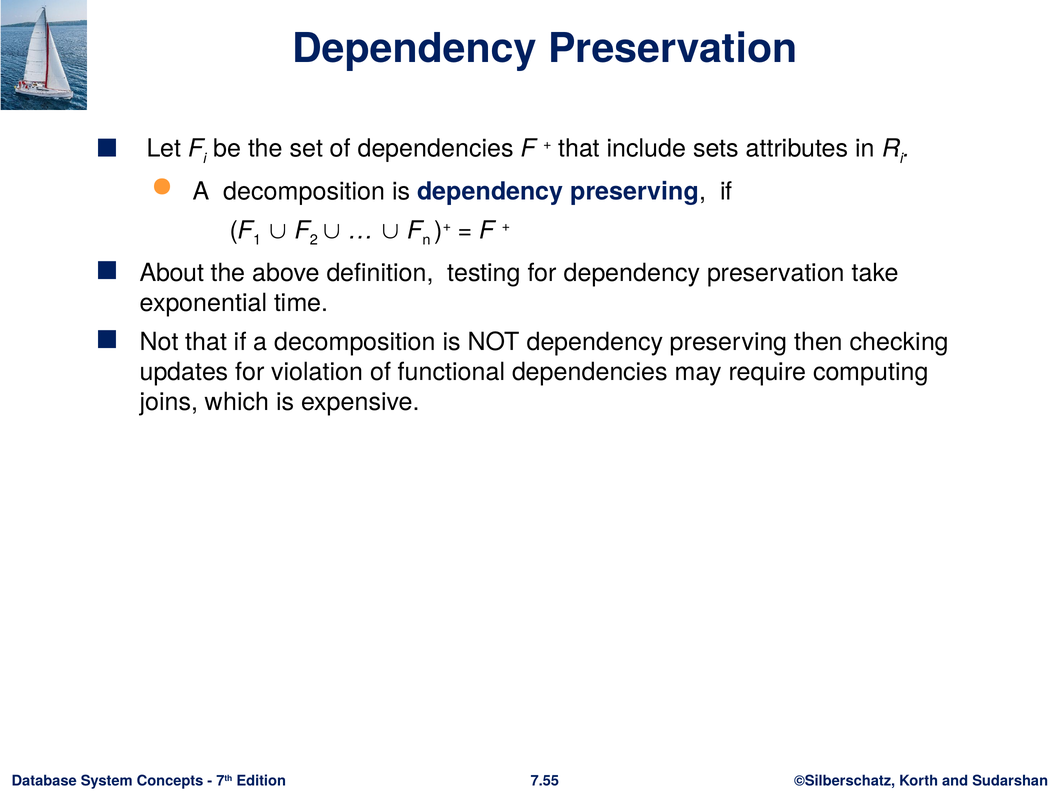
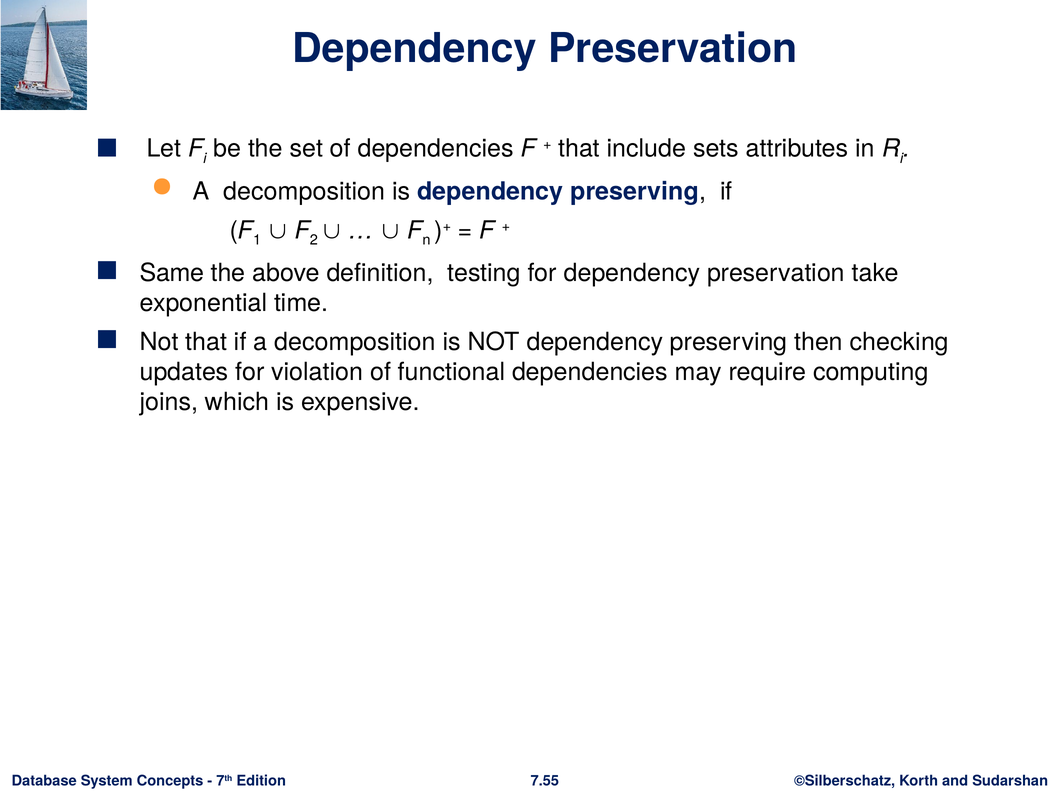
About: About -> Same
